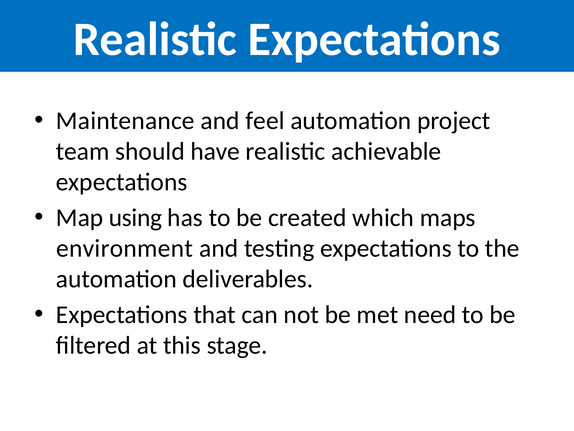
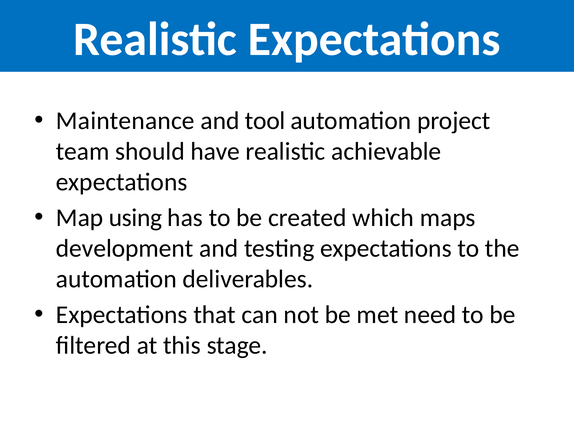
feel: feel -> tool
environment: environment -> development
